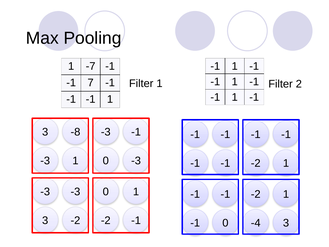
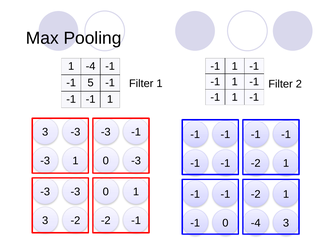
1 -7: -7 -> -4
7: 7 -> 5
3 -8: -8 -> -3
